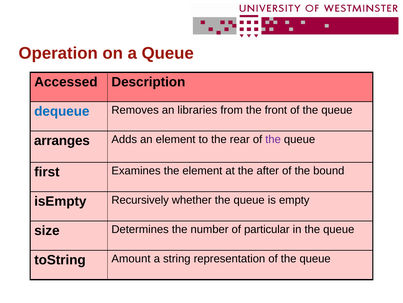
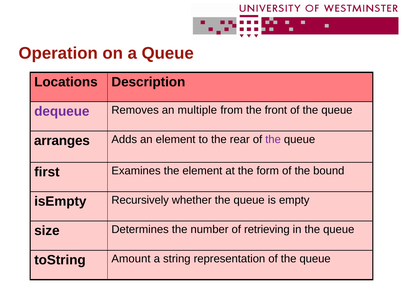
Accessed: Accessed -> Locations
dequeue colour: blue -> purple
libraries: libraries -> multiple
after: after -> form
particular: particular -> retrieving
